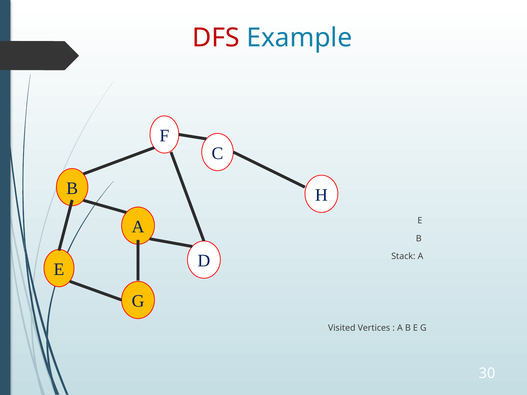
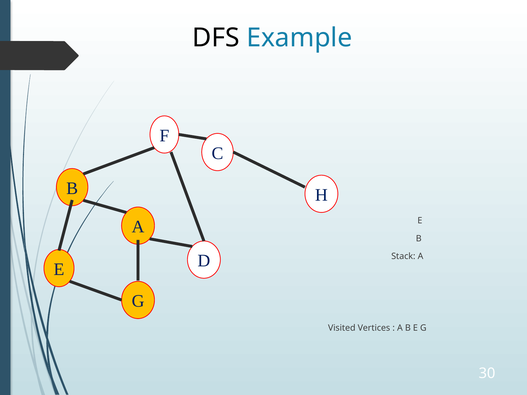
DFS colour: red -> black
